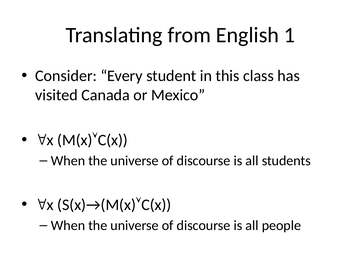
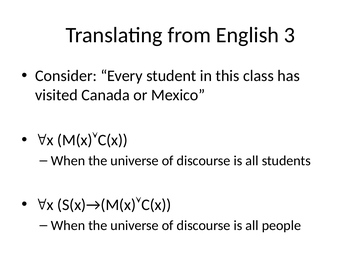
1: 1 -> 3
